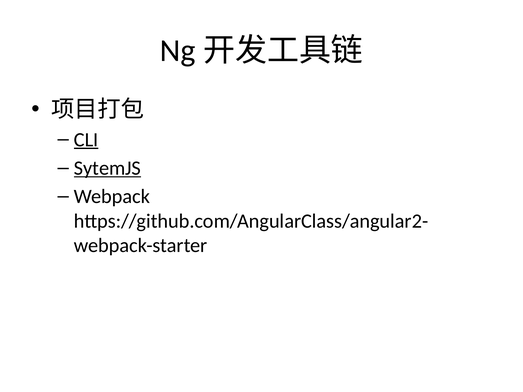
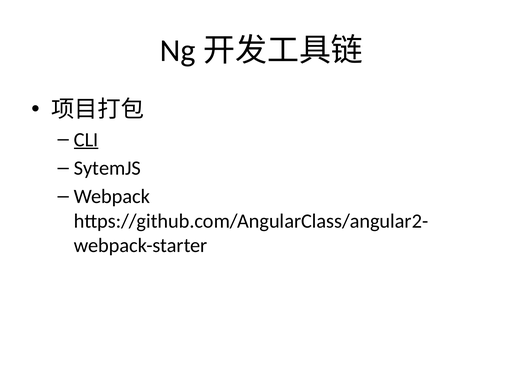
SytemJS underline: present -> none
